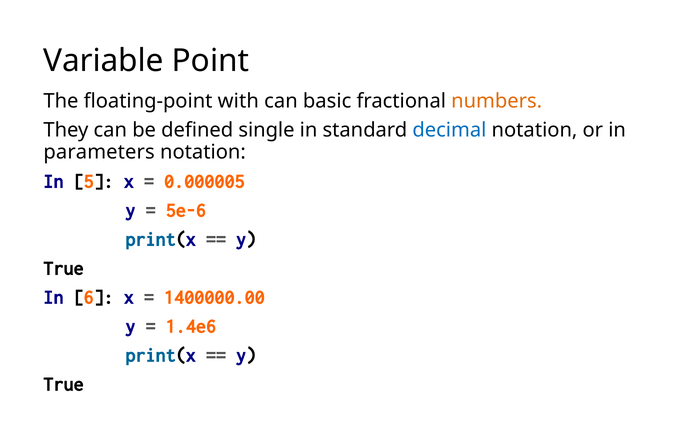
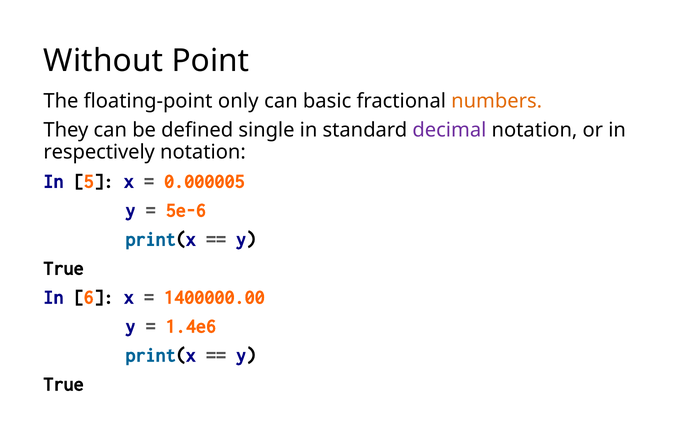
Variable: Variable -> Without
with: with -> only
decimal colour: blue -> purple
parameters: parameters -> respectively
